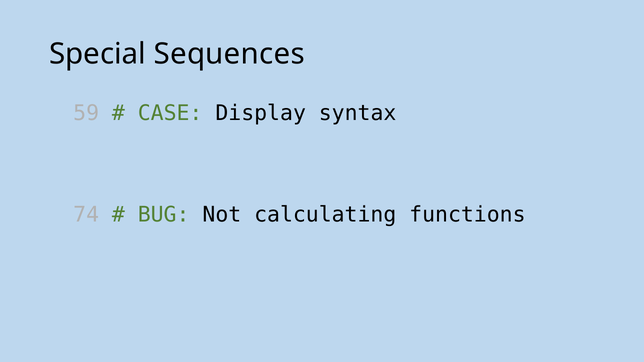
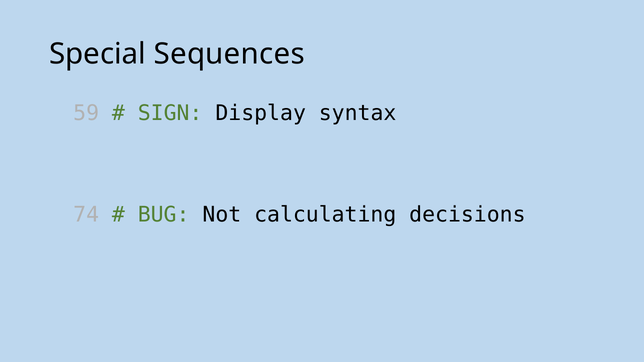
CASE: CASE -> SIGN
functions: functions -> decisions
